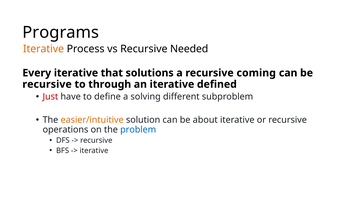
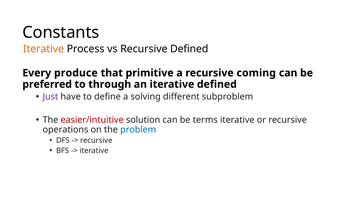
Programs: Programs -> Constants
Recursive Needed: Needed -> Defined
Every iterative: iterative -> produce
solutions: solutions -> primitive
recursive at (47, 84): recursive -> preferred
Just colour: red -> purple
easier/intuitive colour: orange -> red
about: about -> terms
